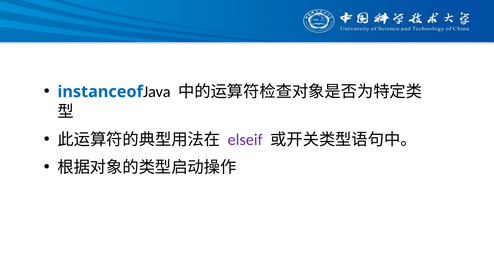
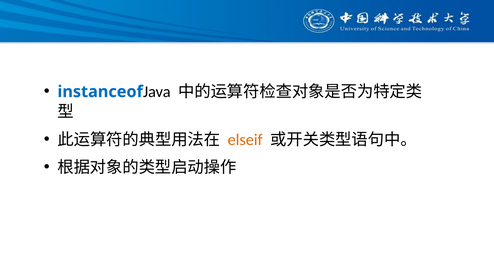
elseif colour: purple -> orange
